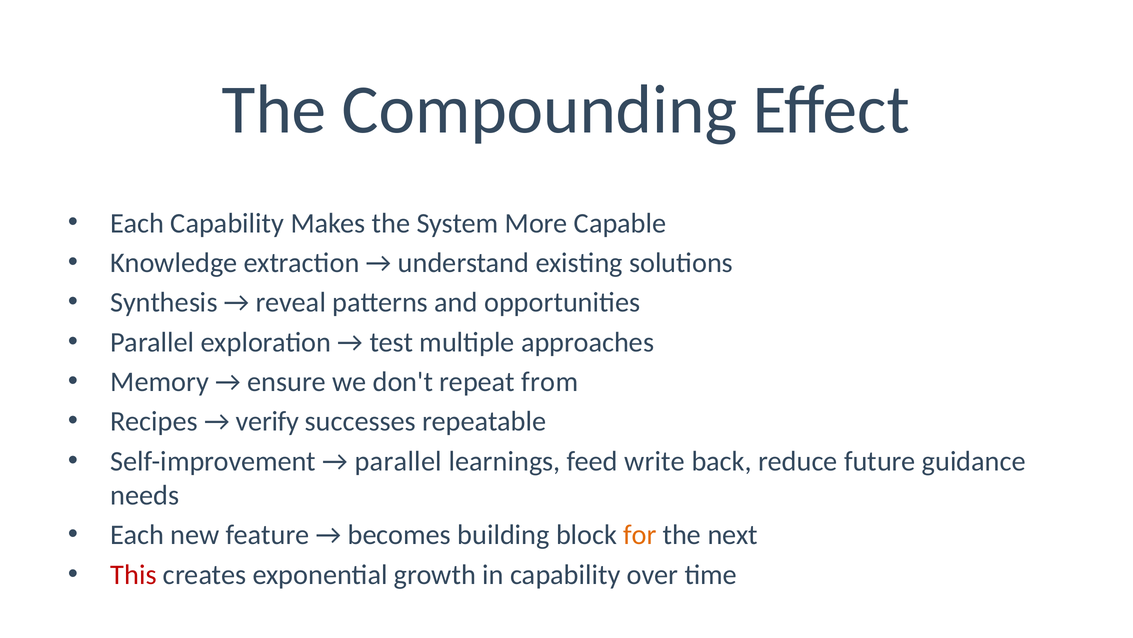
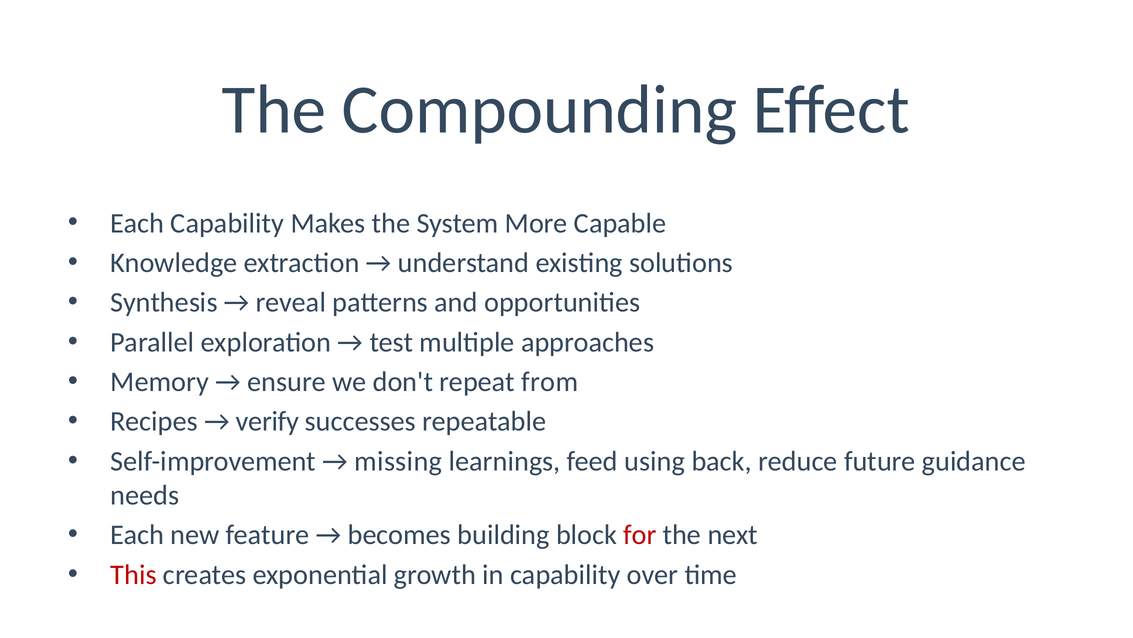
parallel at (398, 461): parallel -> missing
write: write -> using
for colour: orange -> red
